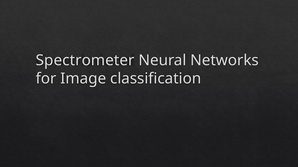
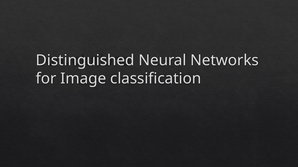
Spectrometer: Spectrometer -> Distinguished
